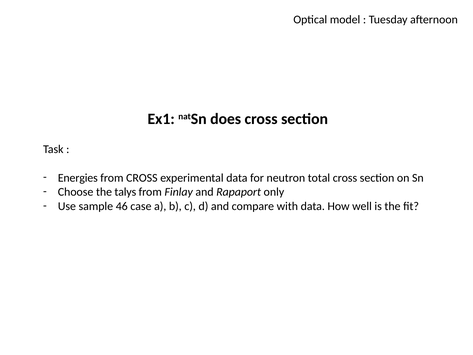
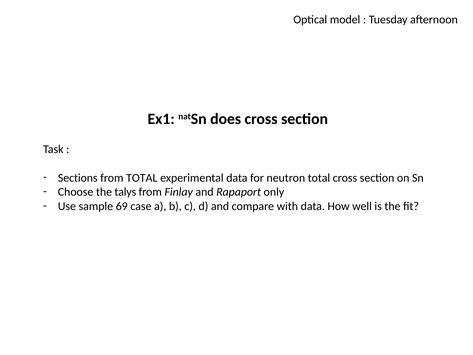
Energies: Energies -> Sections
from CROSS: CROSS -> TOTAL
46: 46 -> 69
